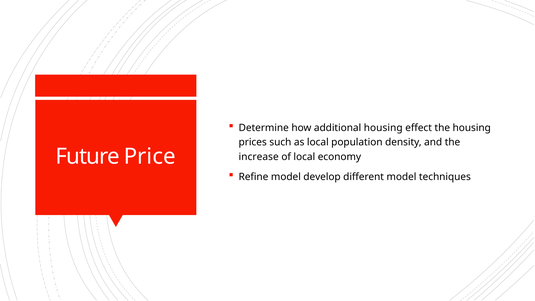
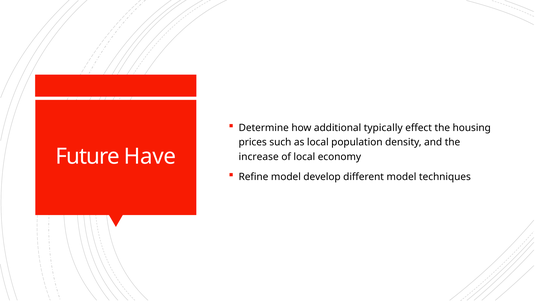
additional housing: housing -> typically
Price: Price -> Have
